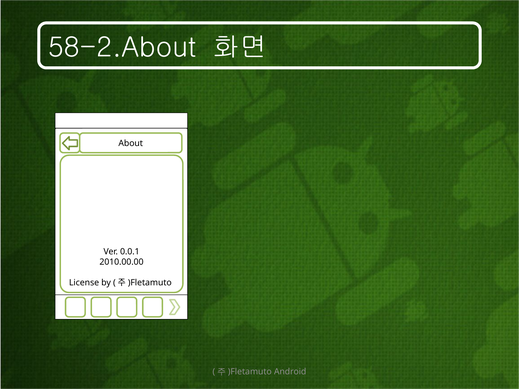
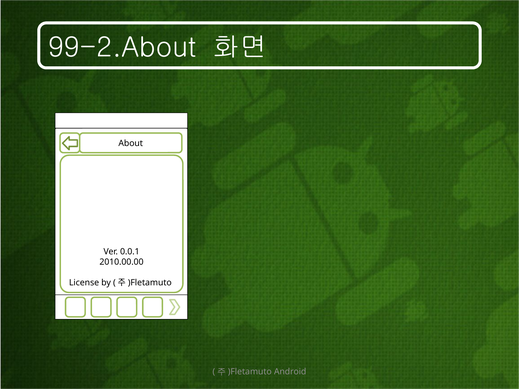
58-2.About: 58-2.About -> 99-2.About
